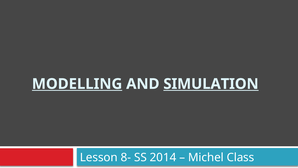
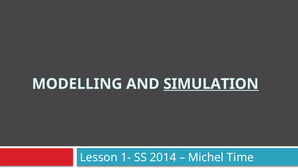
MODELLING underline: present -> none
8-: 8- -> 1-
Class: Class -> Time
